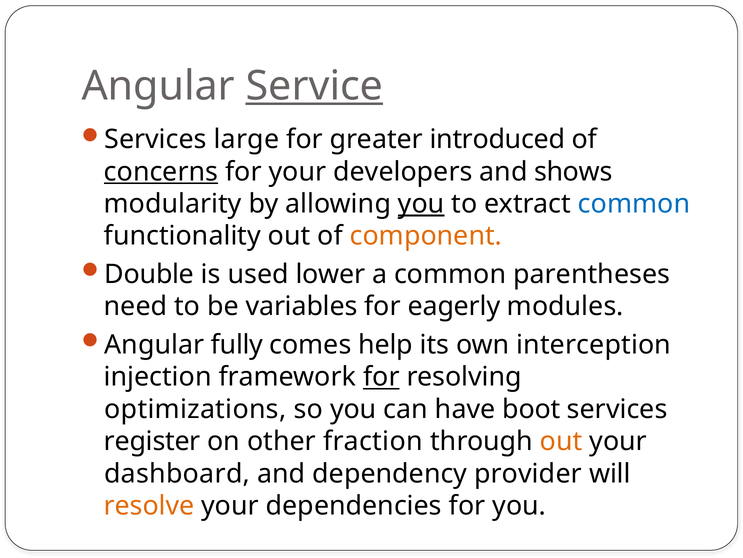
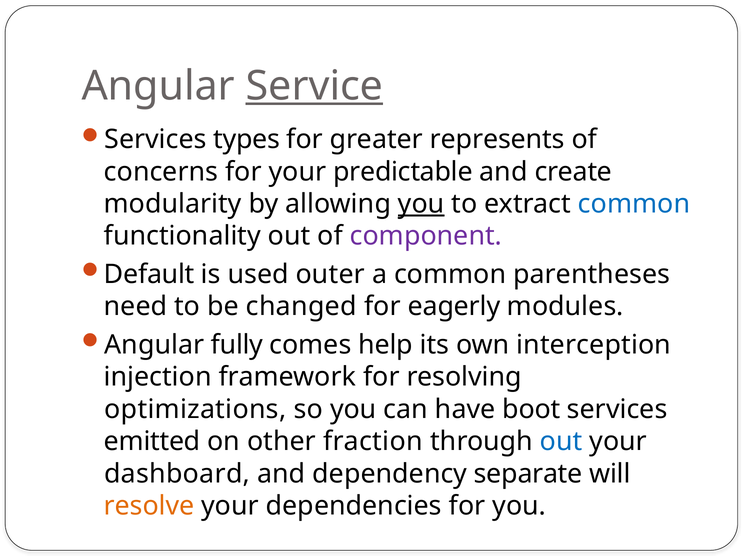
large: large -> types
introduced: introduced -> represents
concerns underline: present -> none
developers: developers -> predictable
shows: shows -> create
component colour: orange -> purple
Double: Double -> Default
lower: lower -> outer
variables: variables -> changed
for at (381, 377) underline: present -> none
register: register -> emitted
out at (561, 441) colour: orange -> blue
provider: provider -> separate
